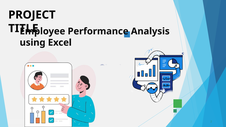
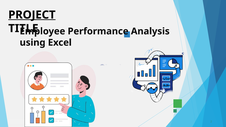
PROJECT underline: none -> present
